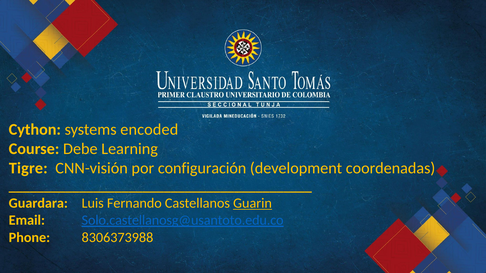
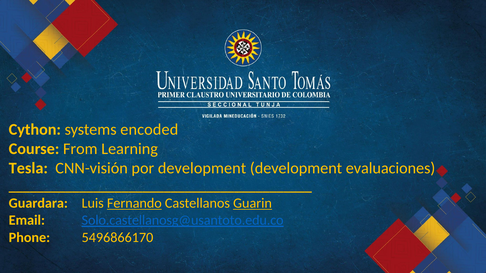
Debe: Debe -> From
Tigre: Tigre -> Tesla
por configuración: configuración -> development
coordenadas: coordenadas -> evaluaciones
Fernando underline: none -> present
8306373988: 8306373988 -> 5496866170
